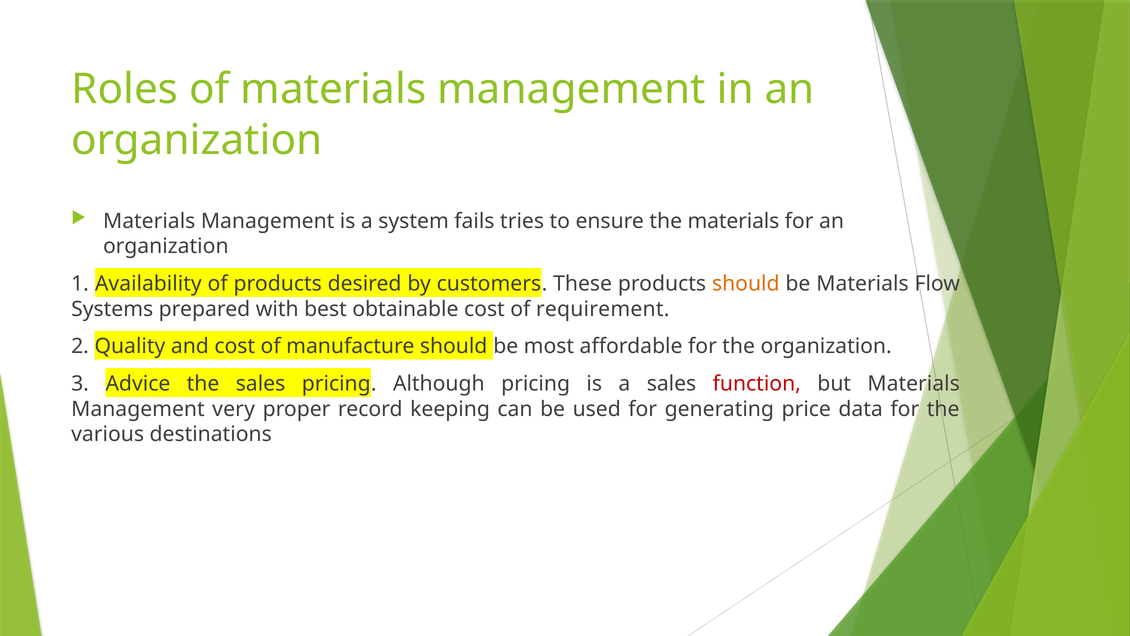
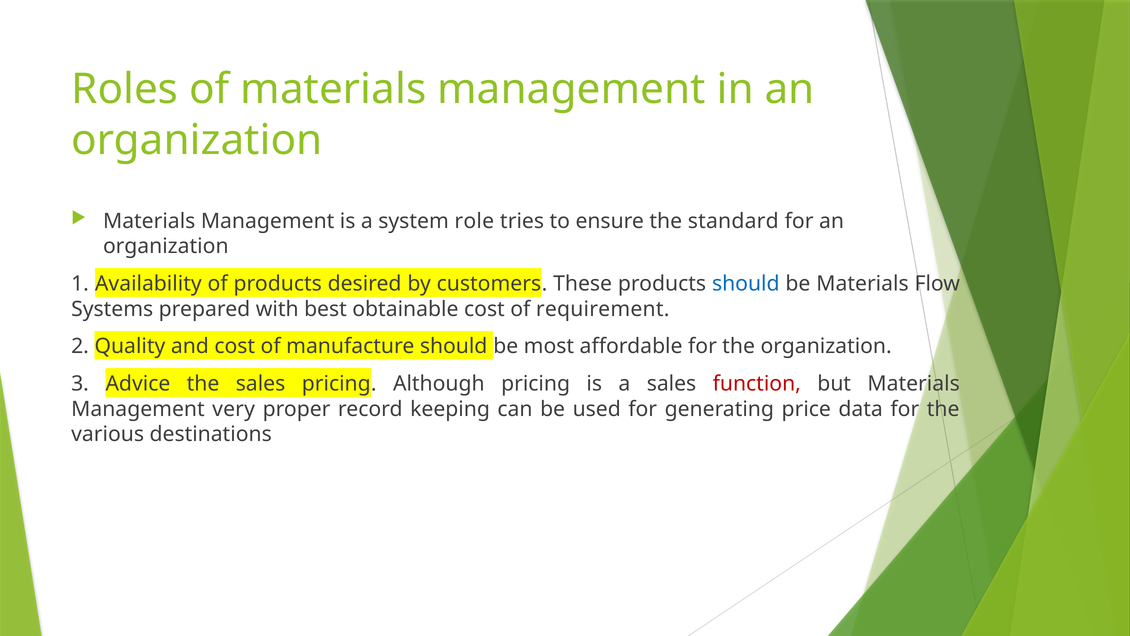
fails: fails -> role
the materials: materials -> standard
should at (746, 284) colour: orange -> blue
